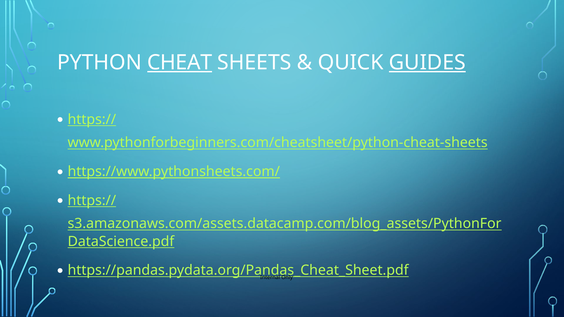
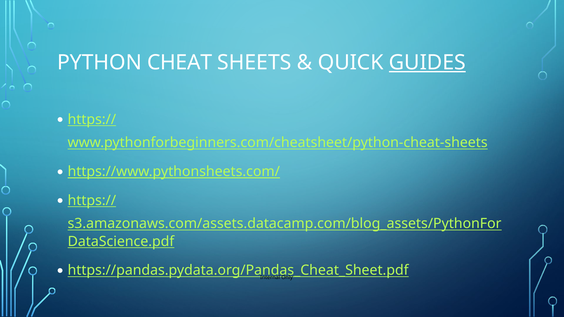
CHEAT underline: present -> none
